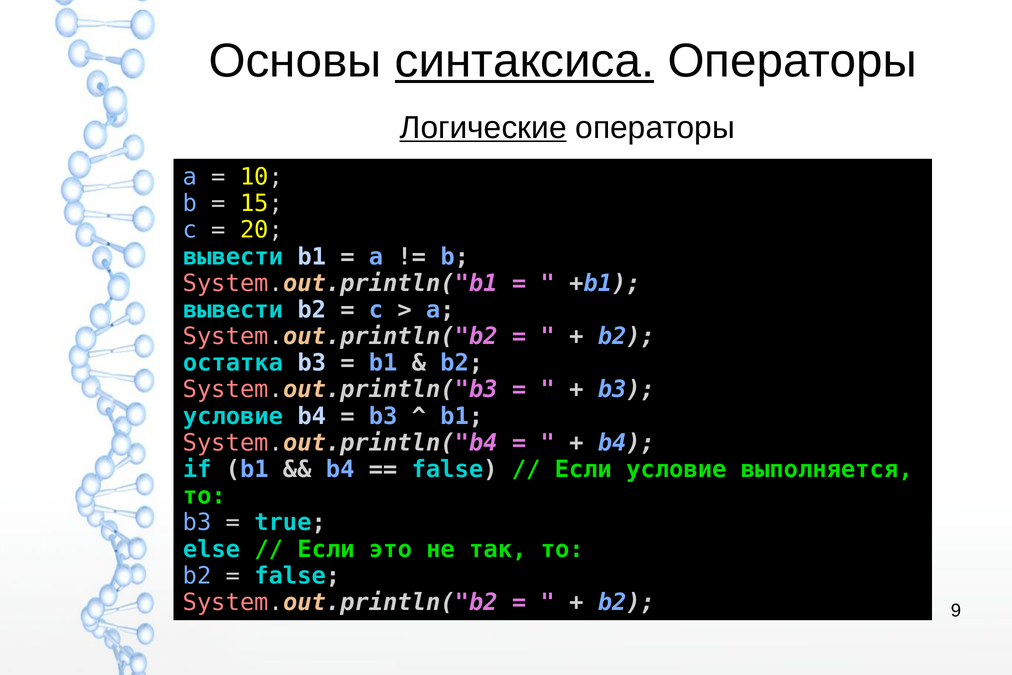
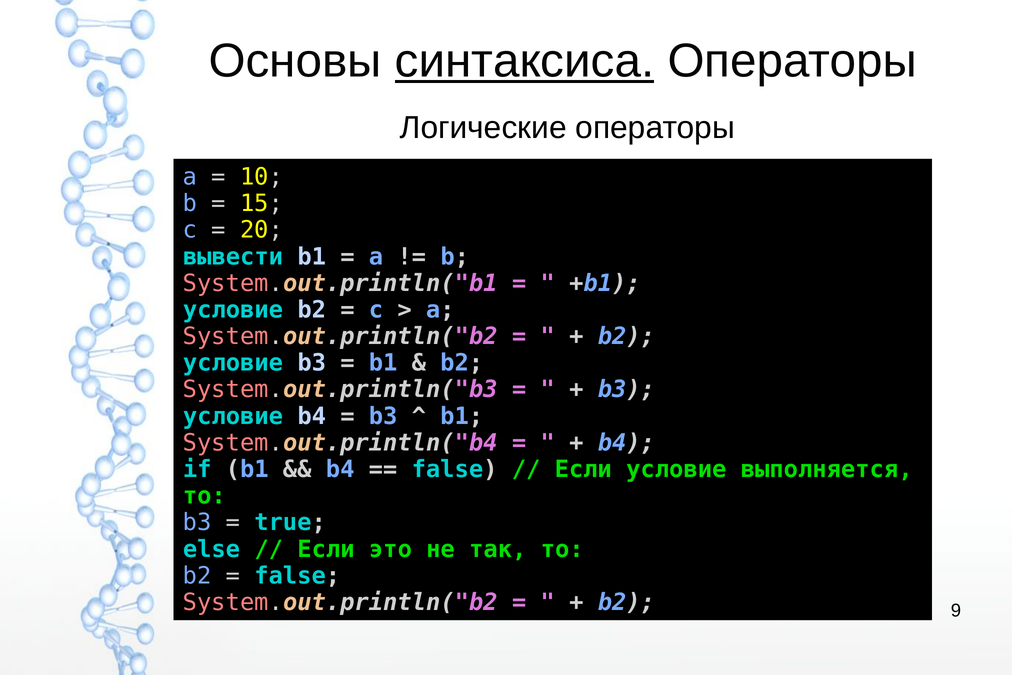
Логические underline: present -> none
вывести at (233, 310): вывести -> условие
остатка at (233, 363): остатка -> условие
